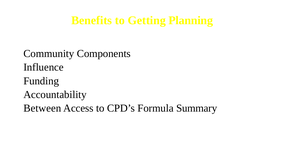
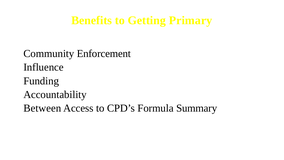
Planning: Planning -> Primary
Components: Components -> Enforcement
